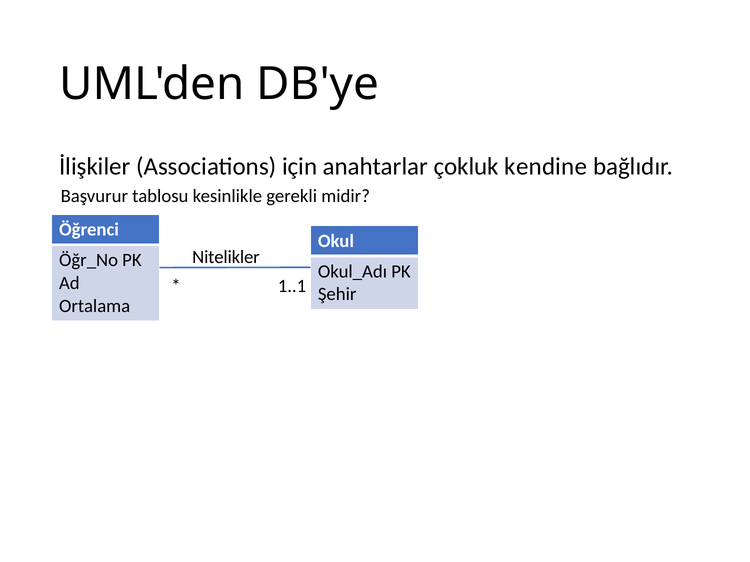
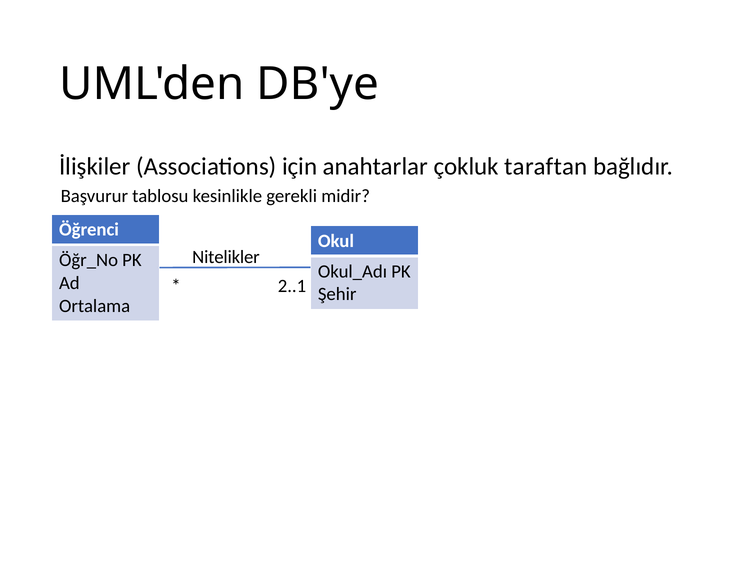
kendine: kendine -> taraftan
1..1: 1..1 -> 2..1
